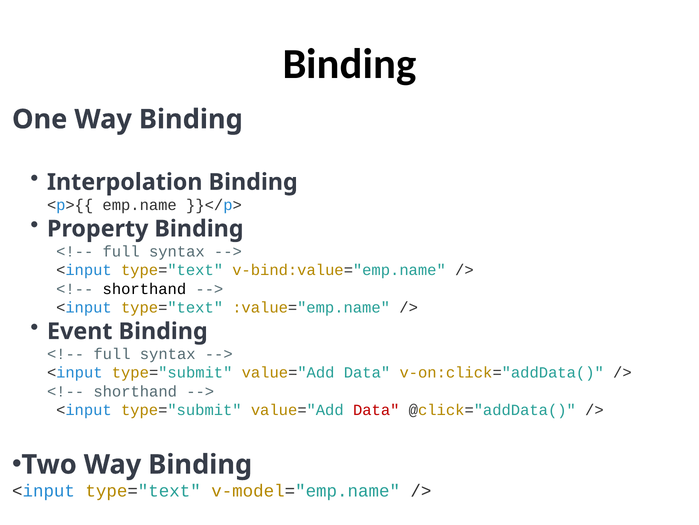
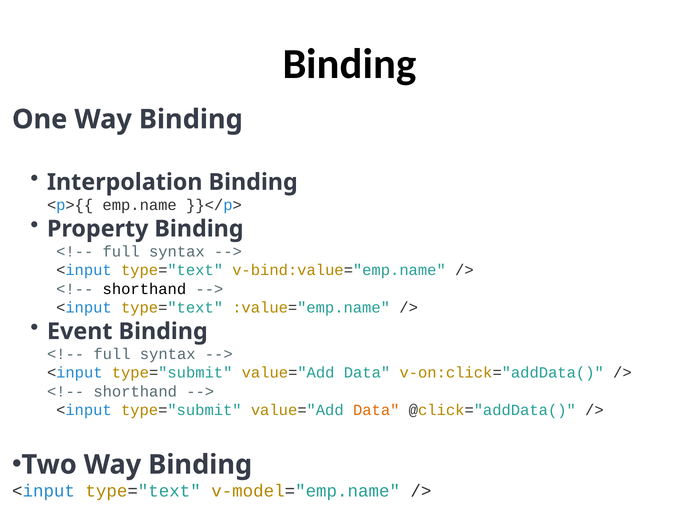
Data at (376, 410) colour: red -> orange
